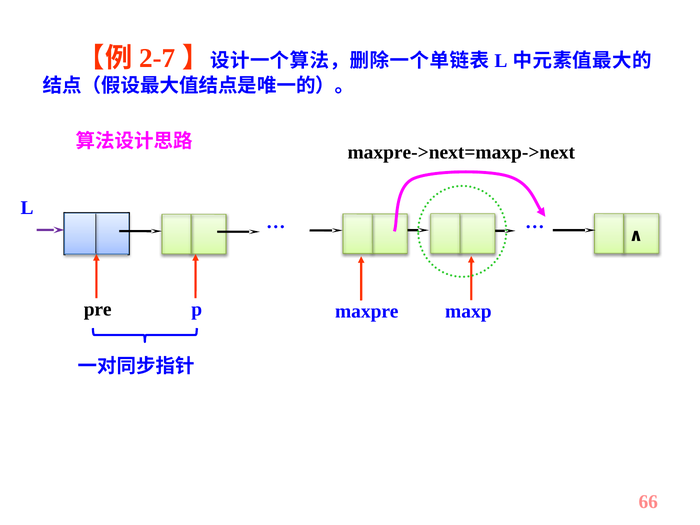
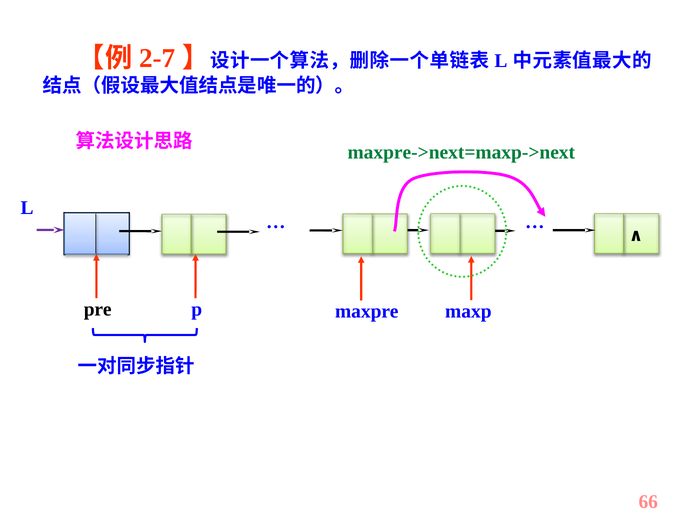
maxpre->next=maxp->next colour: black -> green
